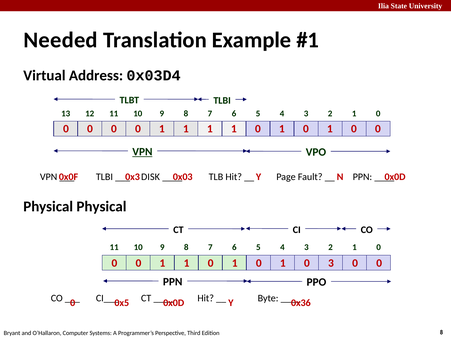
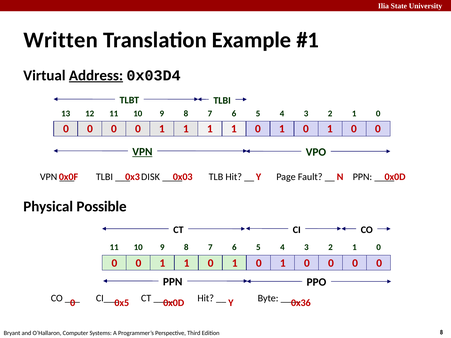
Needed: Needed -> Written
Address underline: none -> present
Physical Physical: Physical -> Possible
3 at (331, 263): 3 -> 0
